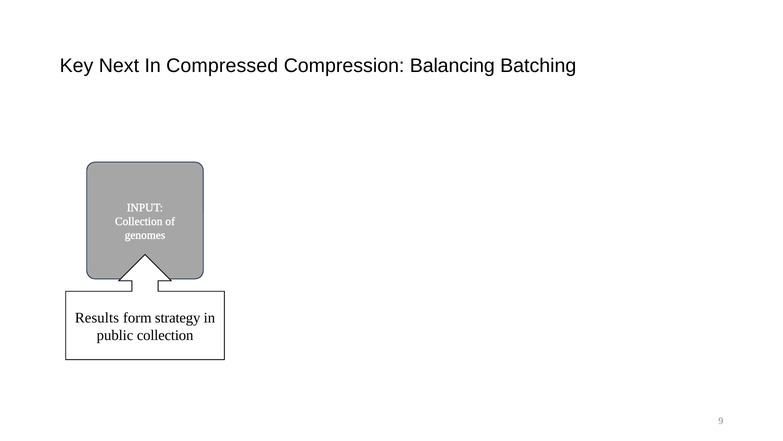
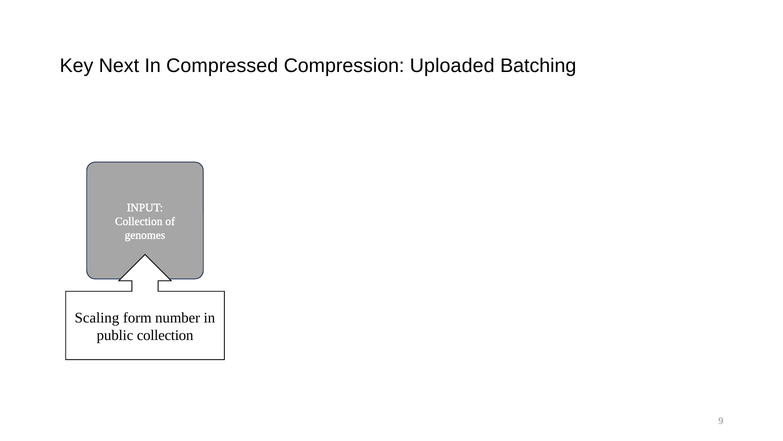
Balancing: Balancing -> Uploaded
Results: Results -> Scaling
strategy: strategy -> number
